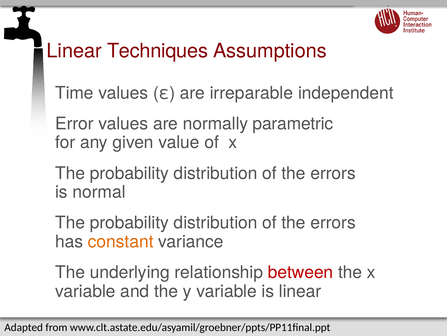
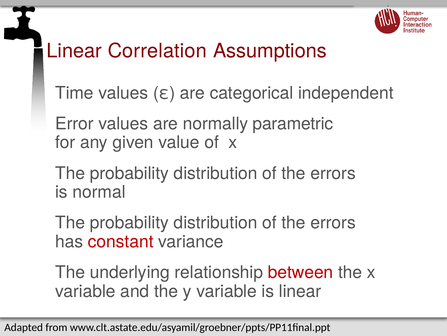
Techniques: Techniques -> Correlation
irreparable: irreparable -> categorical
constant colour: orange -> red
